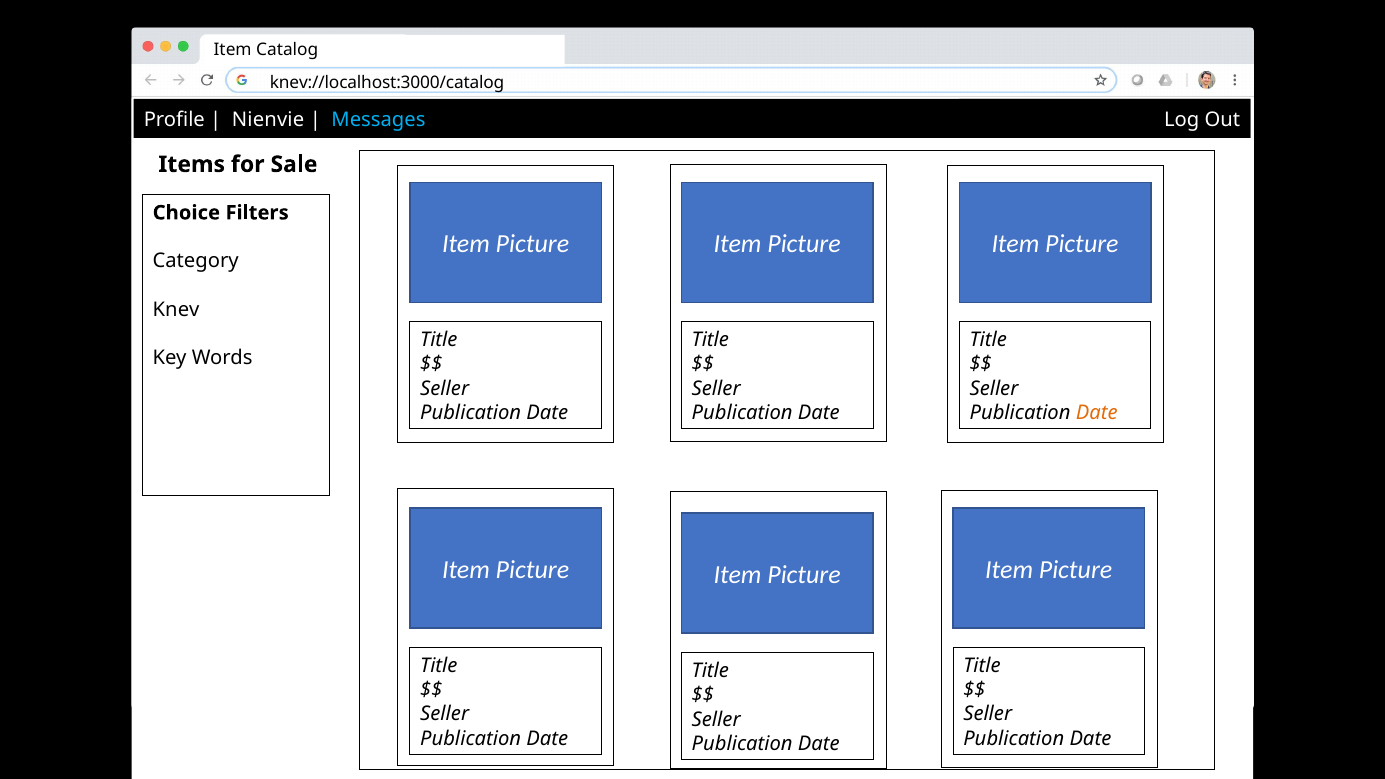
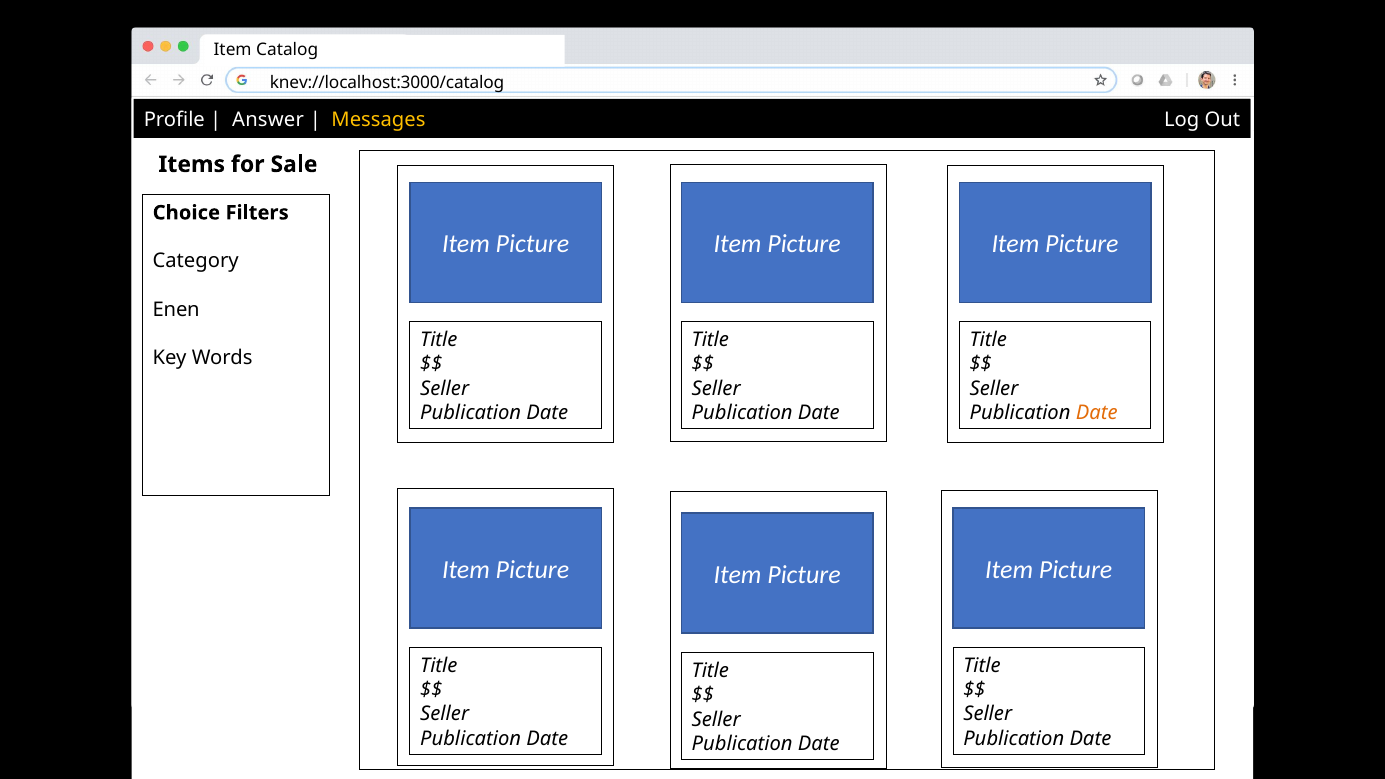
Nienvie: Nienvie -> Answer
Messages colour: light blue -> yellow
Knev: Knev -> Enen
